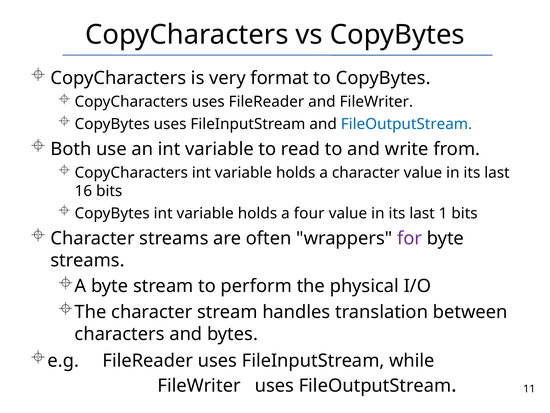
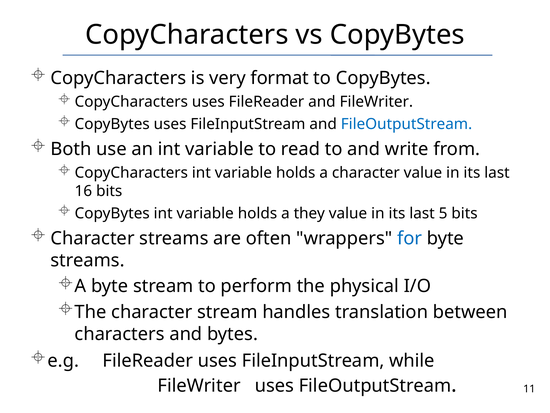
four: four -> they
1: 1 -> 5
for colour: purple -> blue
